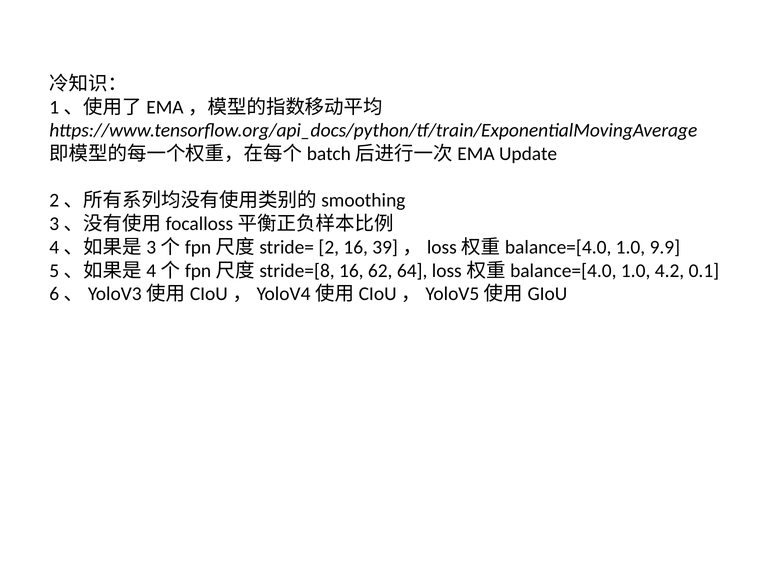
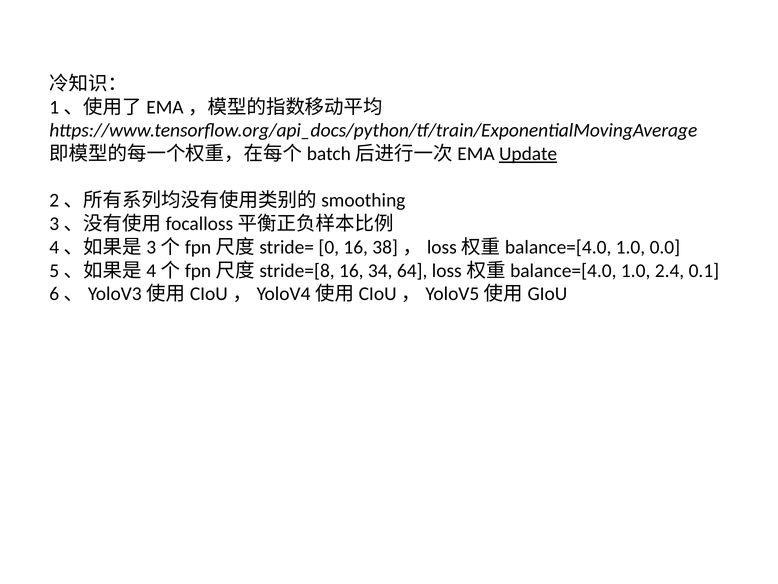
Update underline: none -> present
2: 2 -> 0
39: 39 -> 38
9.9: 9.9 -> 0.0
62: 62 -> 34
4.2: 4.2 -> 2.4
